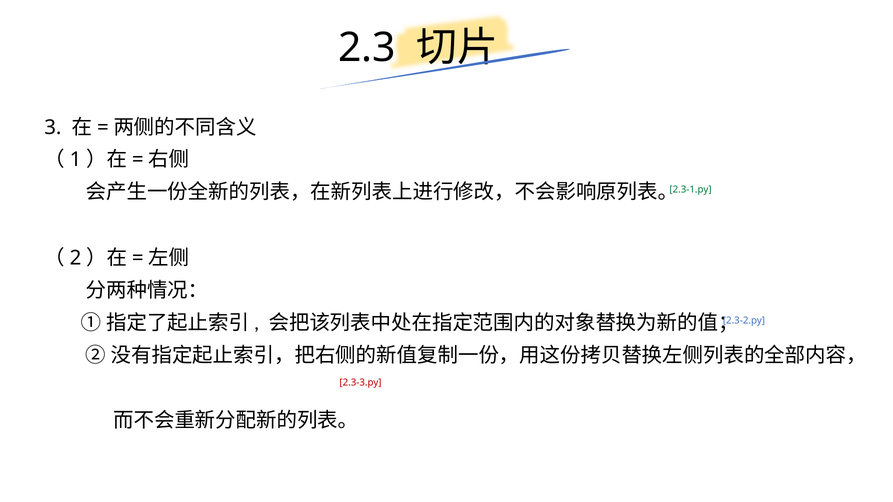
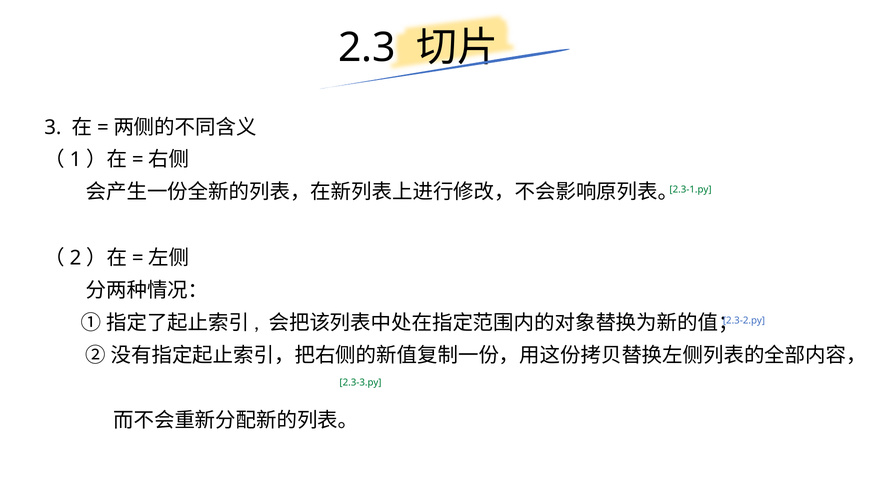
2.3-3.py colour: red -> green
